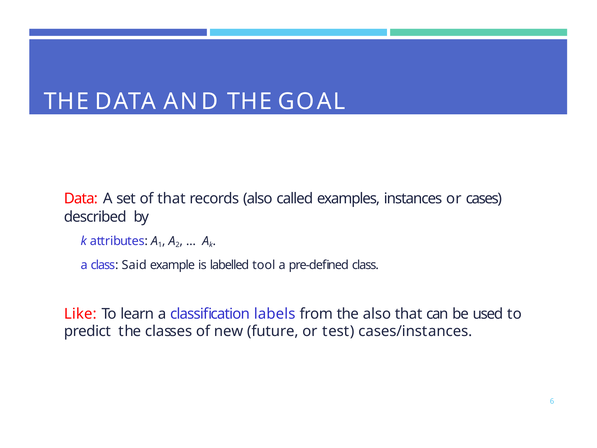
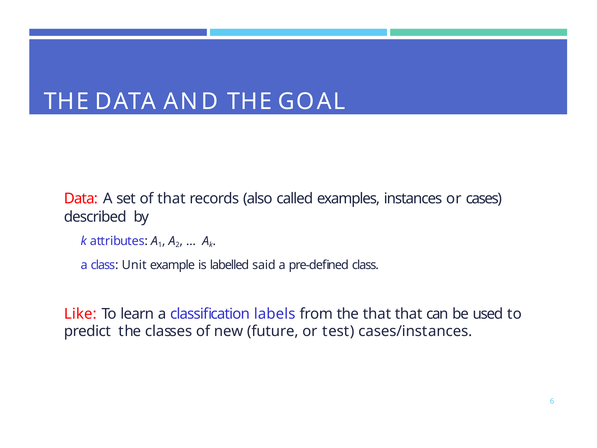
Said: Said -> Unit
tool: tool -> said
the also: also -> that
